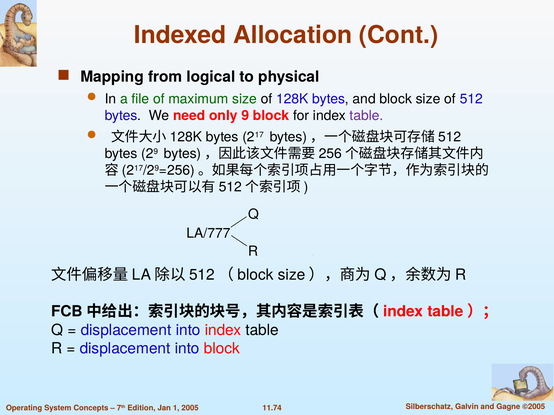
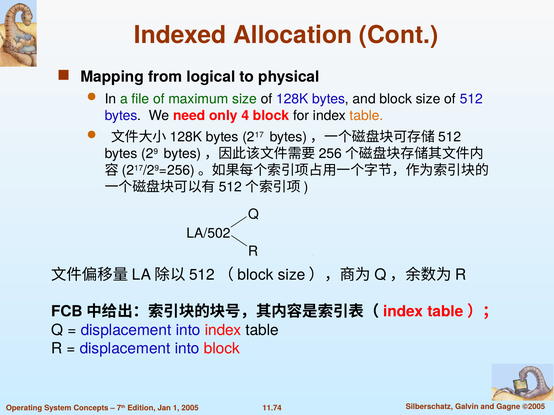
9: 9 -> 4
table at (366, 116) colour: purple -> orange
LA/777: LA/777 -> LA/502
